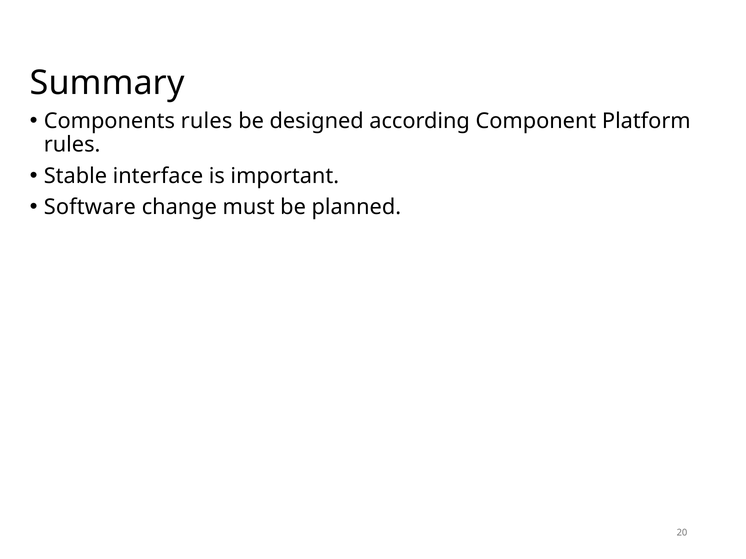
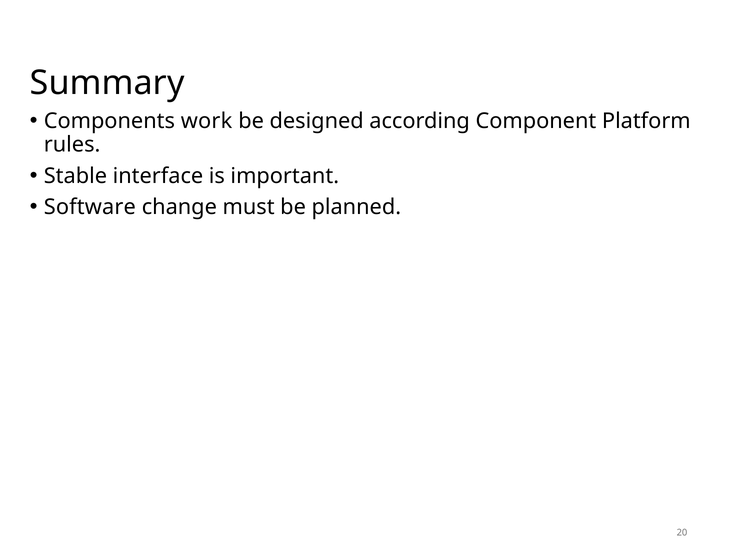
Components rules: rules -> work
